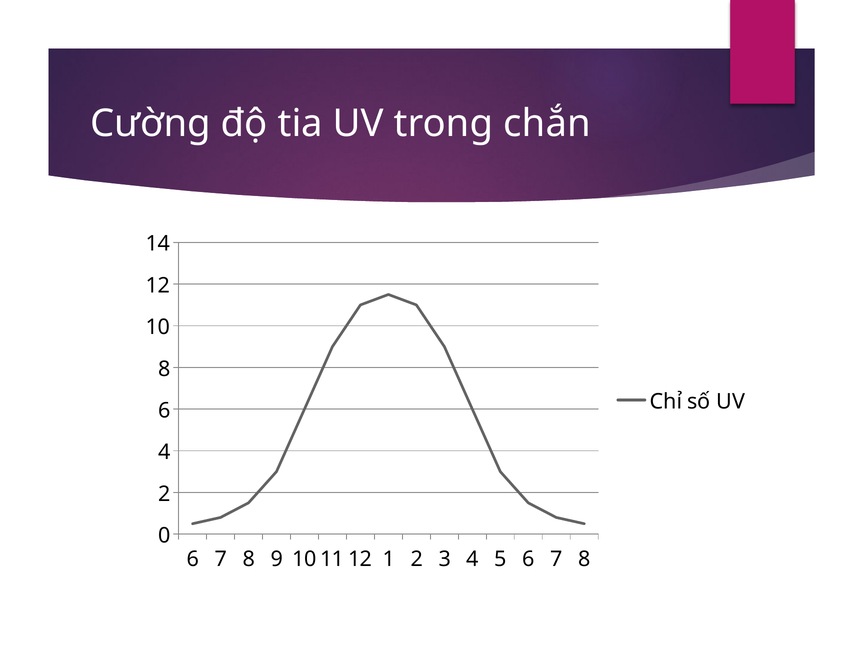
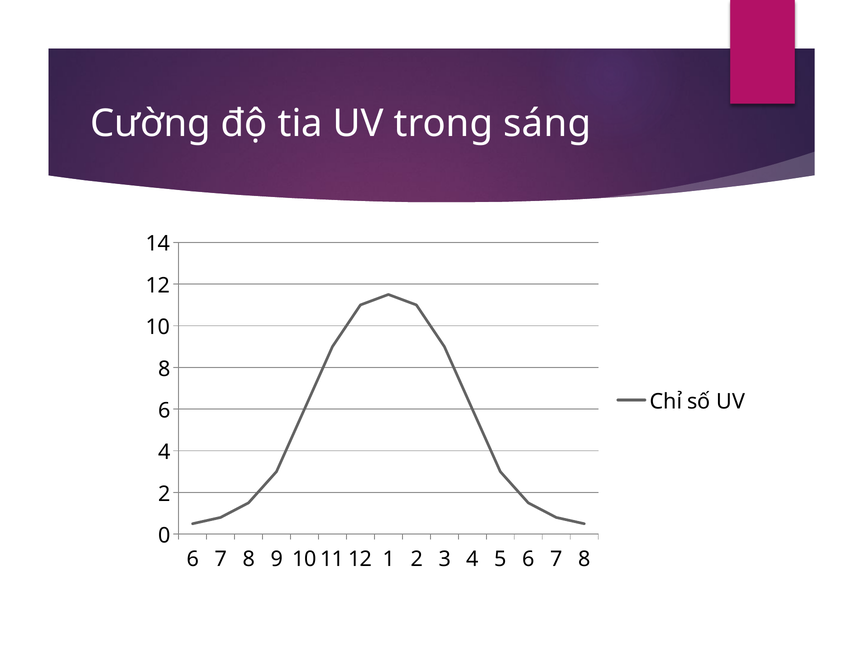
chắn: chắn -> sáng
